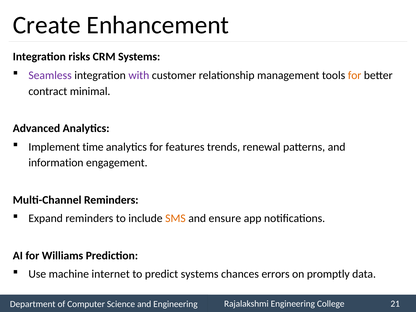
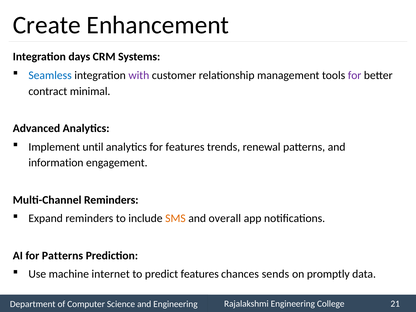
risks: risks -> days
Seamless colour: purple -> blue
for at (355, 75) colour: orange -> purple
time: time -> until
ensure: ensure -> overall
for Williams: Williams -> Patterns
predict systems: systems -> features
errors: errors -> sends
